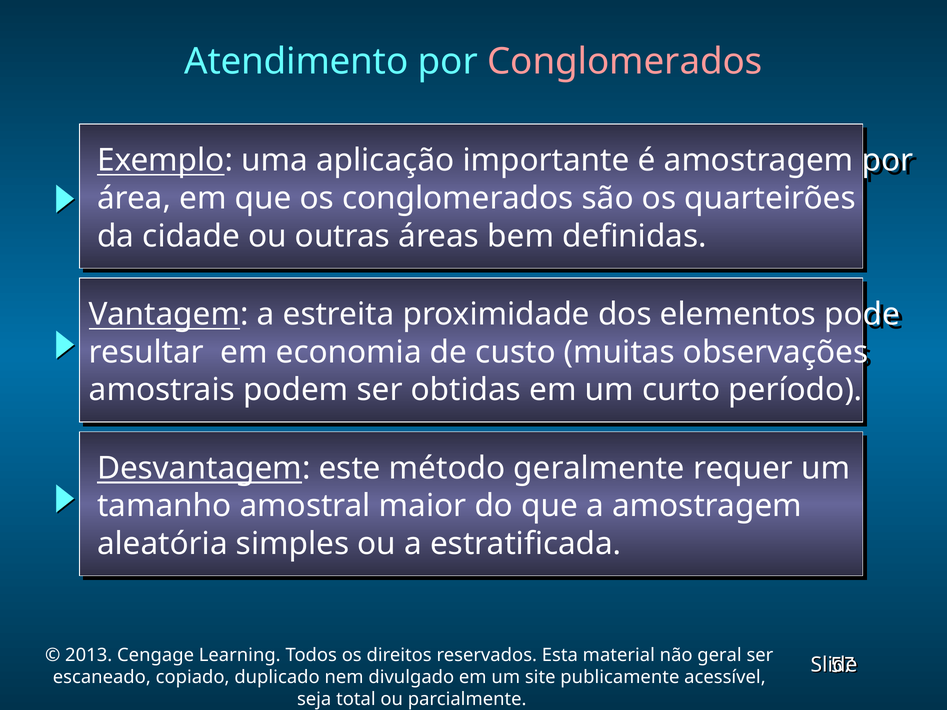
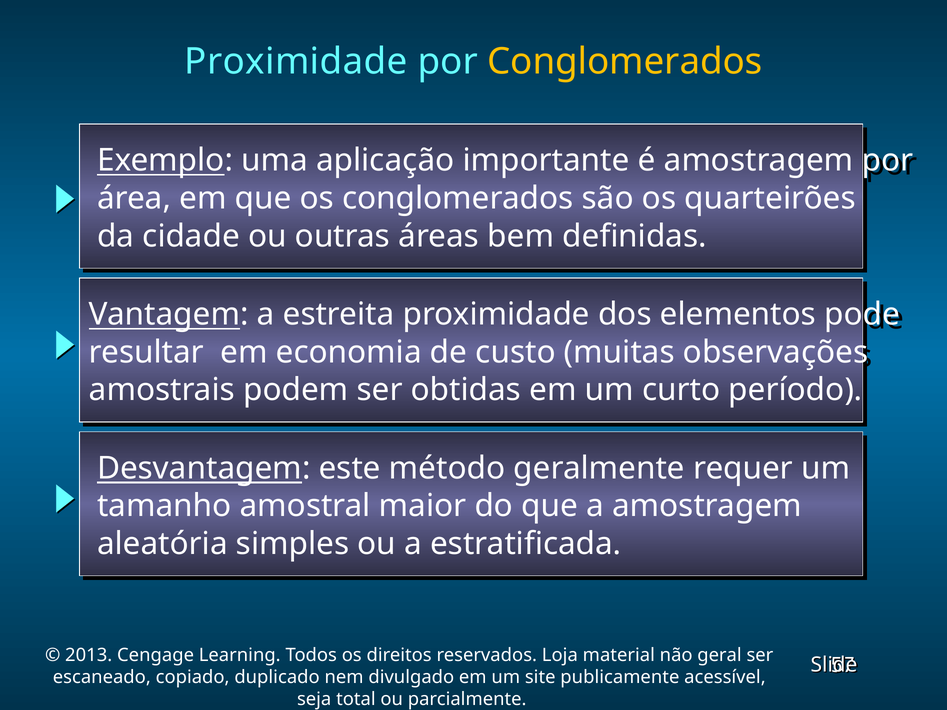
Atendimento at (296, 61): Atendimento -> Proximidade
Conglomerados at (625, 61) colour: pink -> yellow
Esta: Esta -> Loja
